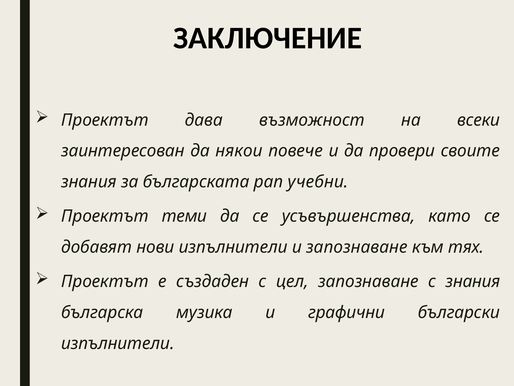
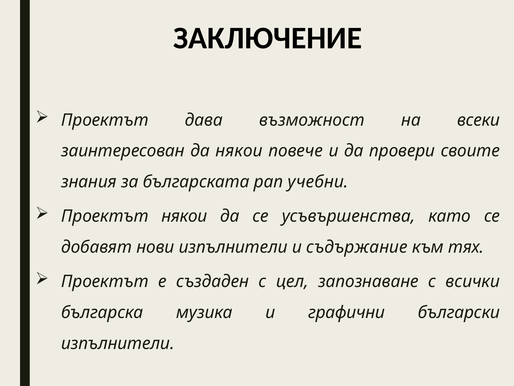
Проектът теми: теми -> някои
и запознаване: запознаване -> съдържание
с знания: знания -> всички
